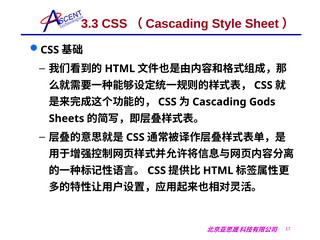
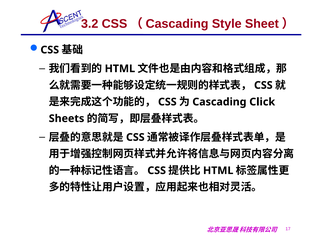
3.3: 3.3 -> 3.2
Gods: Gods -> Click
